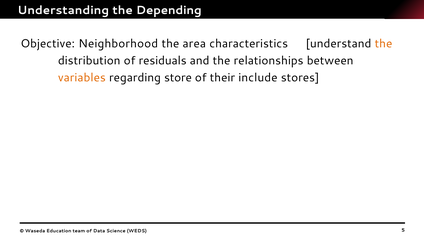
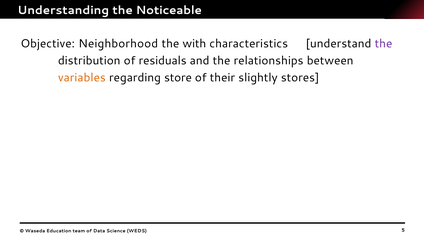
Depending: Depending -> Noticeable
area: area -> with
the at (384, 44) colour: orange -> purple
include: include -> slightly
